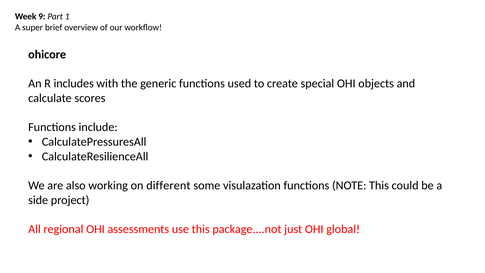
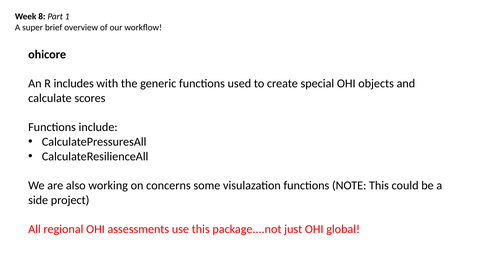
9: 9 -> 8
different: different -> concerns
